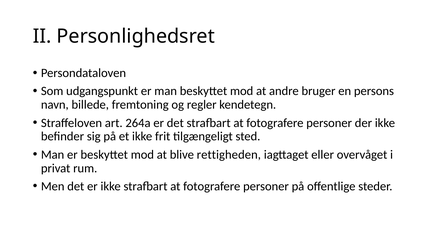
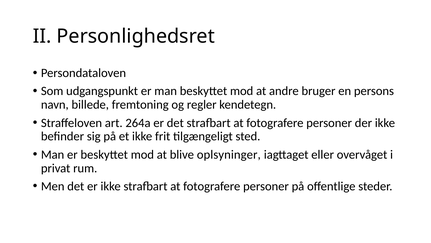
rettigheden: rettigheden -> oplsyninger
